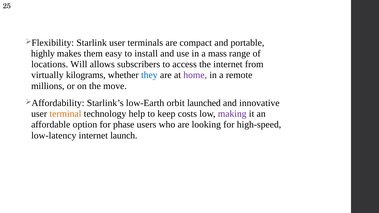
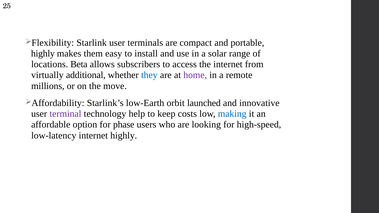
mass: mass -> solar
Will: Will -> Beta
kilograms: kilograms -> additional
terminal colour: orange -> purple
making colour: purple -> blue
internet launch: launch -> highly
